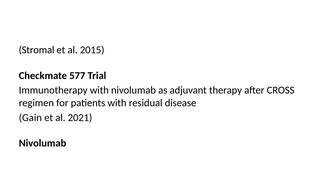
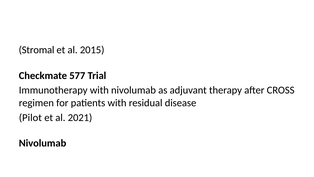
Gain: Gain -> Pilot
